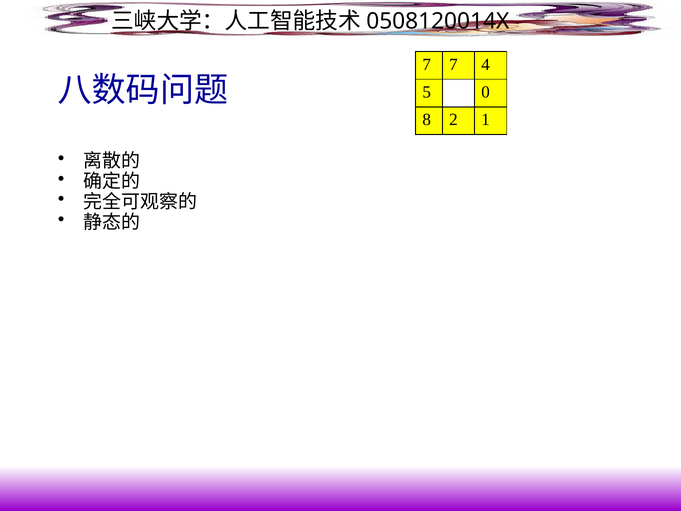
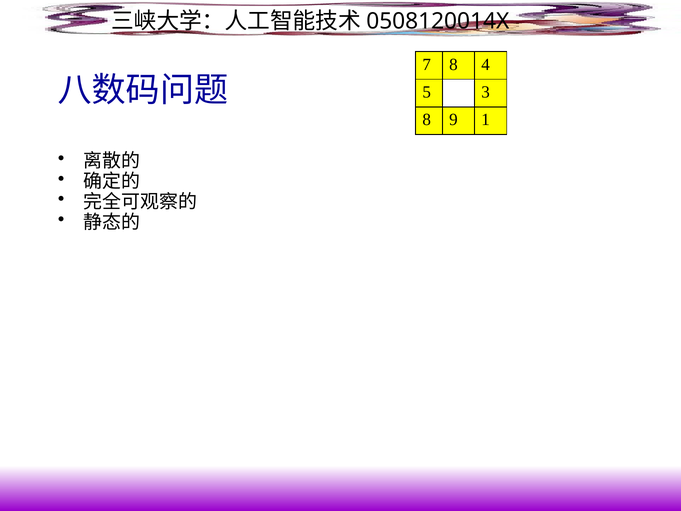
7 7: 7 -> 8
0: 0 -> 3
2: 2 -> 9
